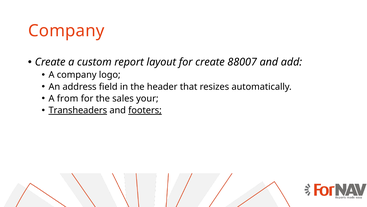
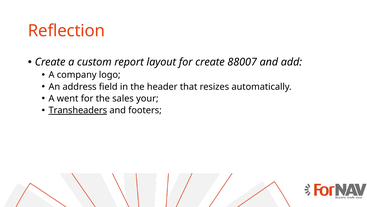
Company at (66, 31): Company -> Reflection
from: from -> went
footers underline: present -> none
